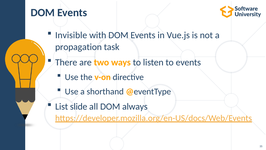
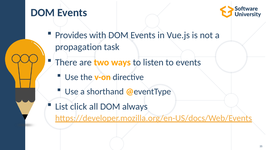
Invisible: Invisible -> Provides
slide: slide -> click
